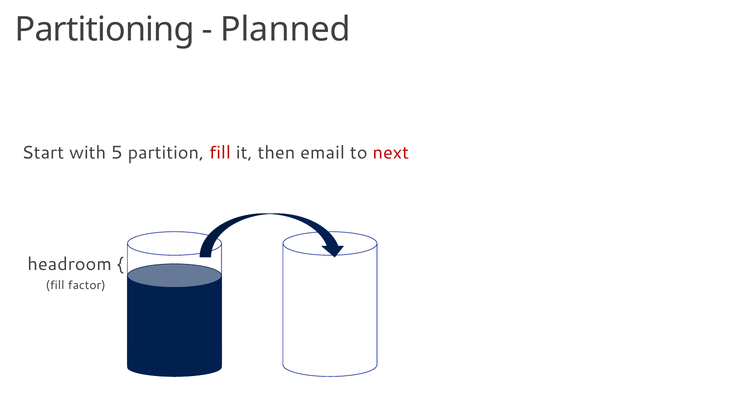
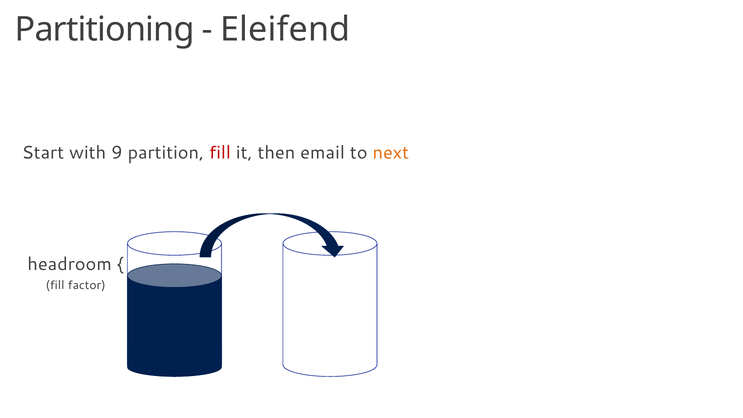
Planned: Planned -> Eleifend
5: 5 -> 9
next colour: red -> orange
